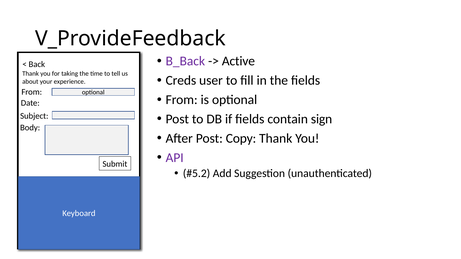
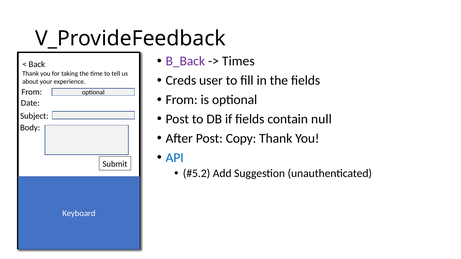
Active: Active -> Times
sign: sign -> null
API colour: purple -> blue
